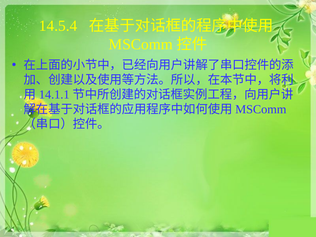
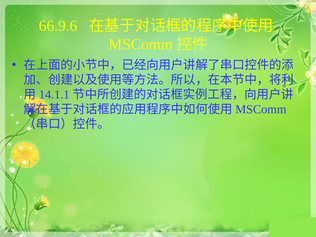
14.5.4: 14.5.4 -> 66.9.6
